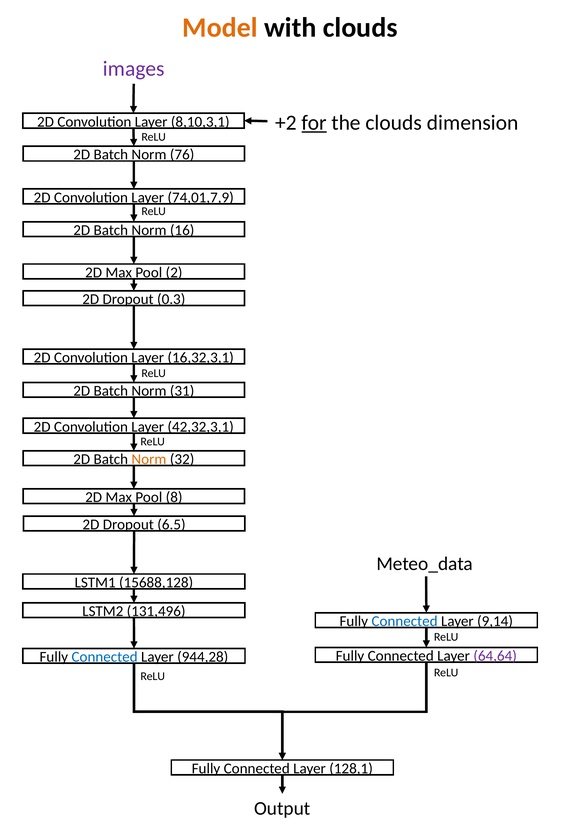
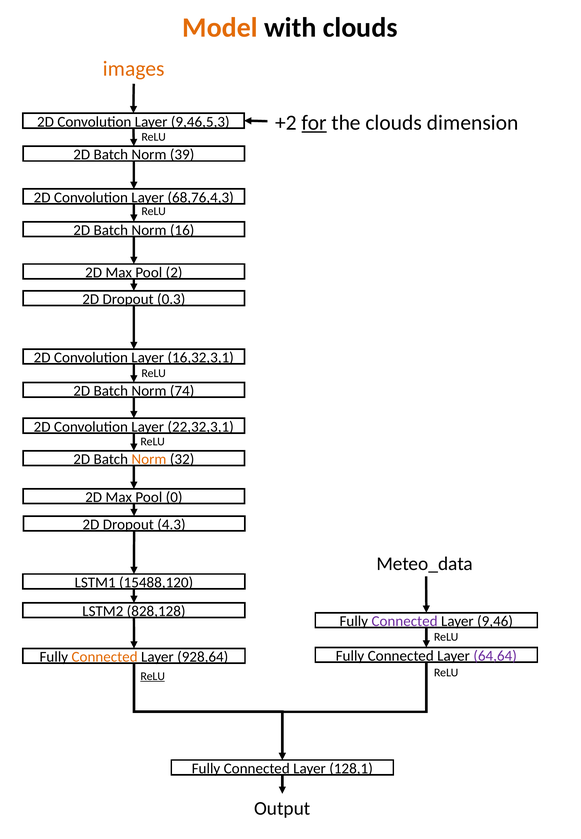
images colour: purple -> orange
8,10,3,1: 8,10,3,1 -> 9,46,5,3
76: 76 -> 39
74,01,7,9: 74,01,7,9 -> 68,76,4,3
31: 31 -> 74
42,32,3,1: 42,32,3,1 -> 22,32,3,1
8: 8 -> 0
6.5: 6.5 -> 4.3
15688,128: 15688,128 -> 15488,120
131,496: 131,496 -> 828,128
Connected at (405, 621) colour: blue -> purple
9,14: 9,14 -> 9,46
Connected at (105, 657) colour: blue -> orange
944,28: 944,28 -> 928,64
ReLU at (153, 676) underline: none -> present
